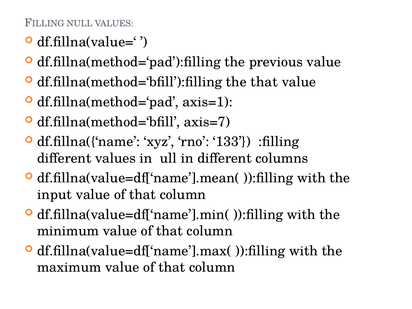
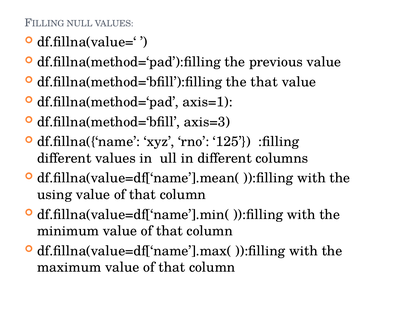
axis=7: axis=7 -> axis=3
133: 133 -> 125
input: input -> using
